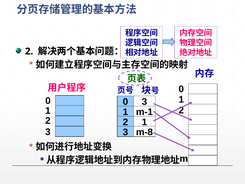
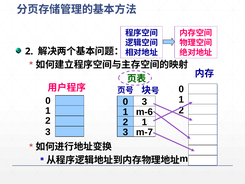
m-1: m-1 -> m-6
m-8: m-8 -> m-7
